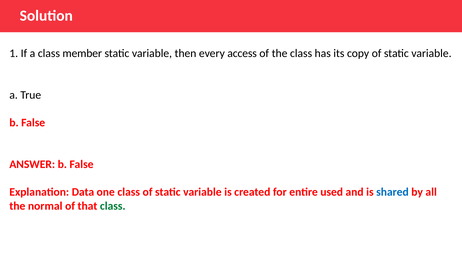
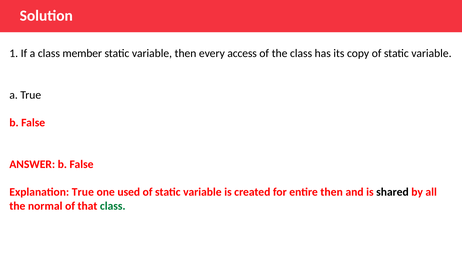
Explanation Data: Data -> True
one class: class -> used
entire used: used -> then
shared colour: blue -> black
